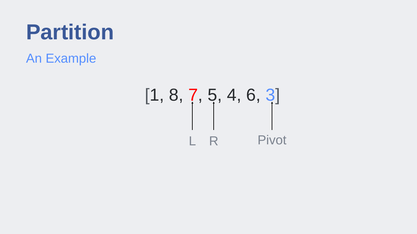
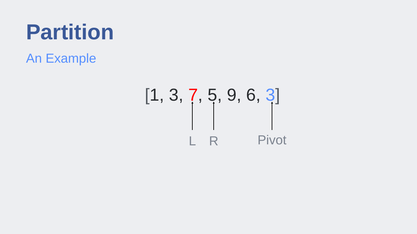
1 8: 8 -> 3
4: 4 -> 9
